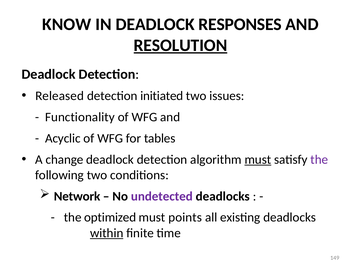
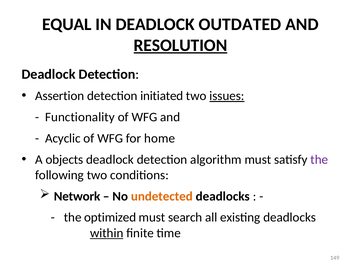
KNOW: KNOW -> EQUAL
RESPONSES: RESPONSES -> OUTDATED
Released: Released -> Assertion
issues underline: none -> present
tables: tables -> home
change: change -> objects
must at (258, 160) underline: present -> none
undetected colour: purple -> orange
points: points -> search
